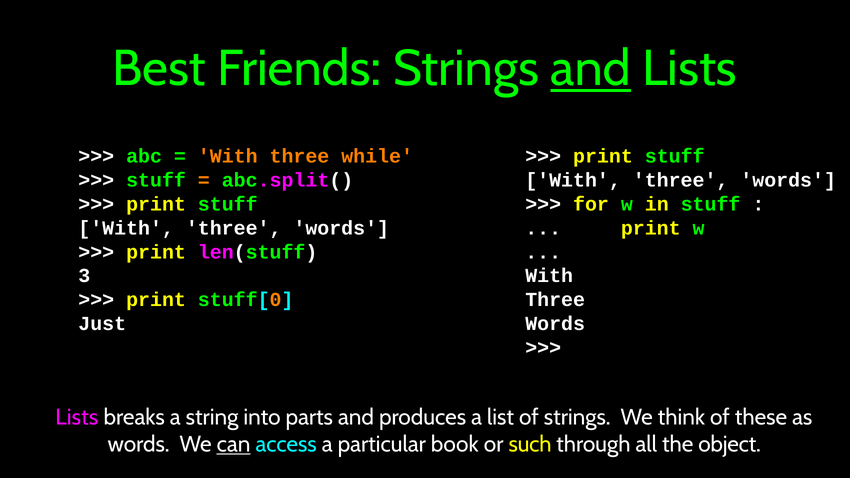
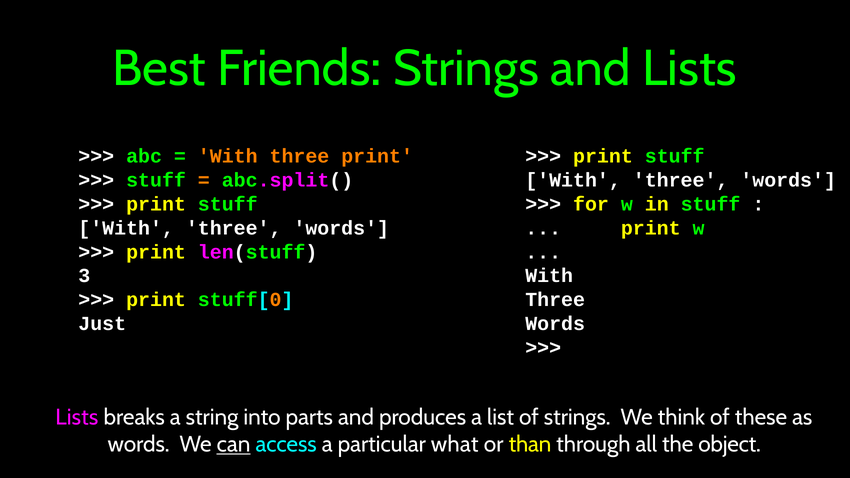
and at (591, 69) underline: present -> none
three while: while -> print
book: book -> what
such: such -> than
